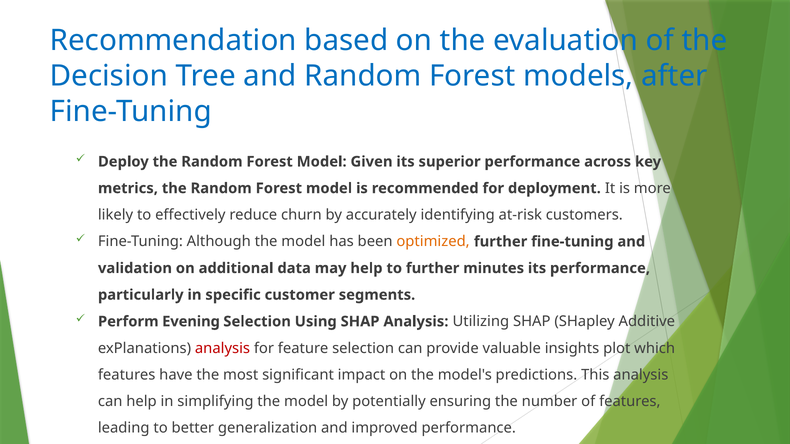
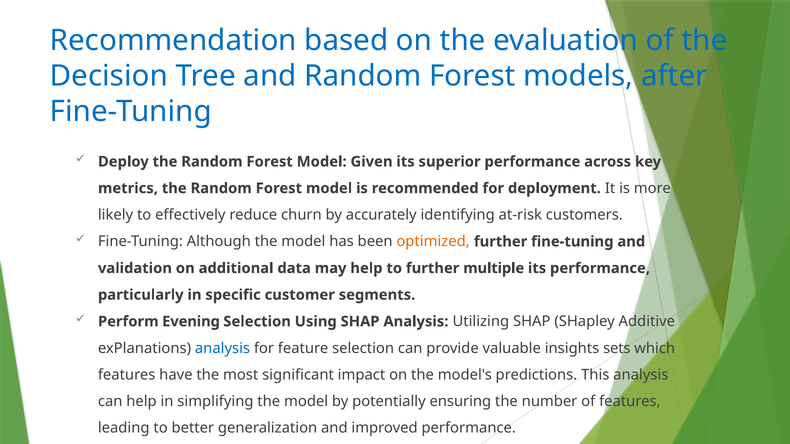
minutes: minutes -> multiple
analysis at (222, 348) colour: red -> blue
plot: plot -> sets
